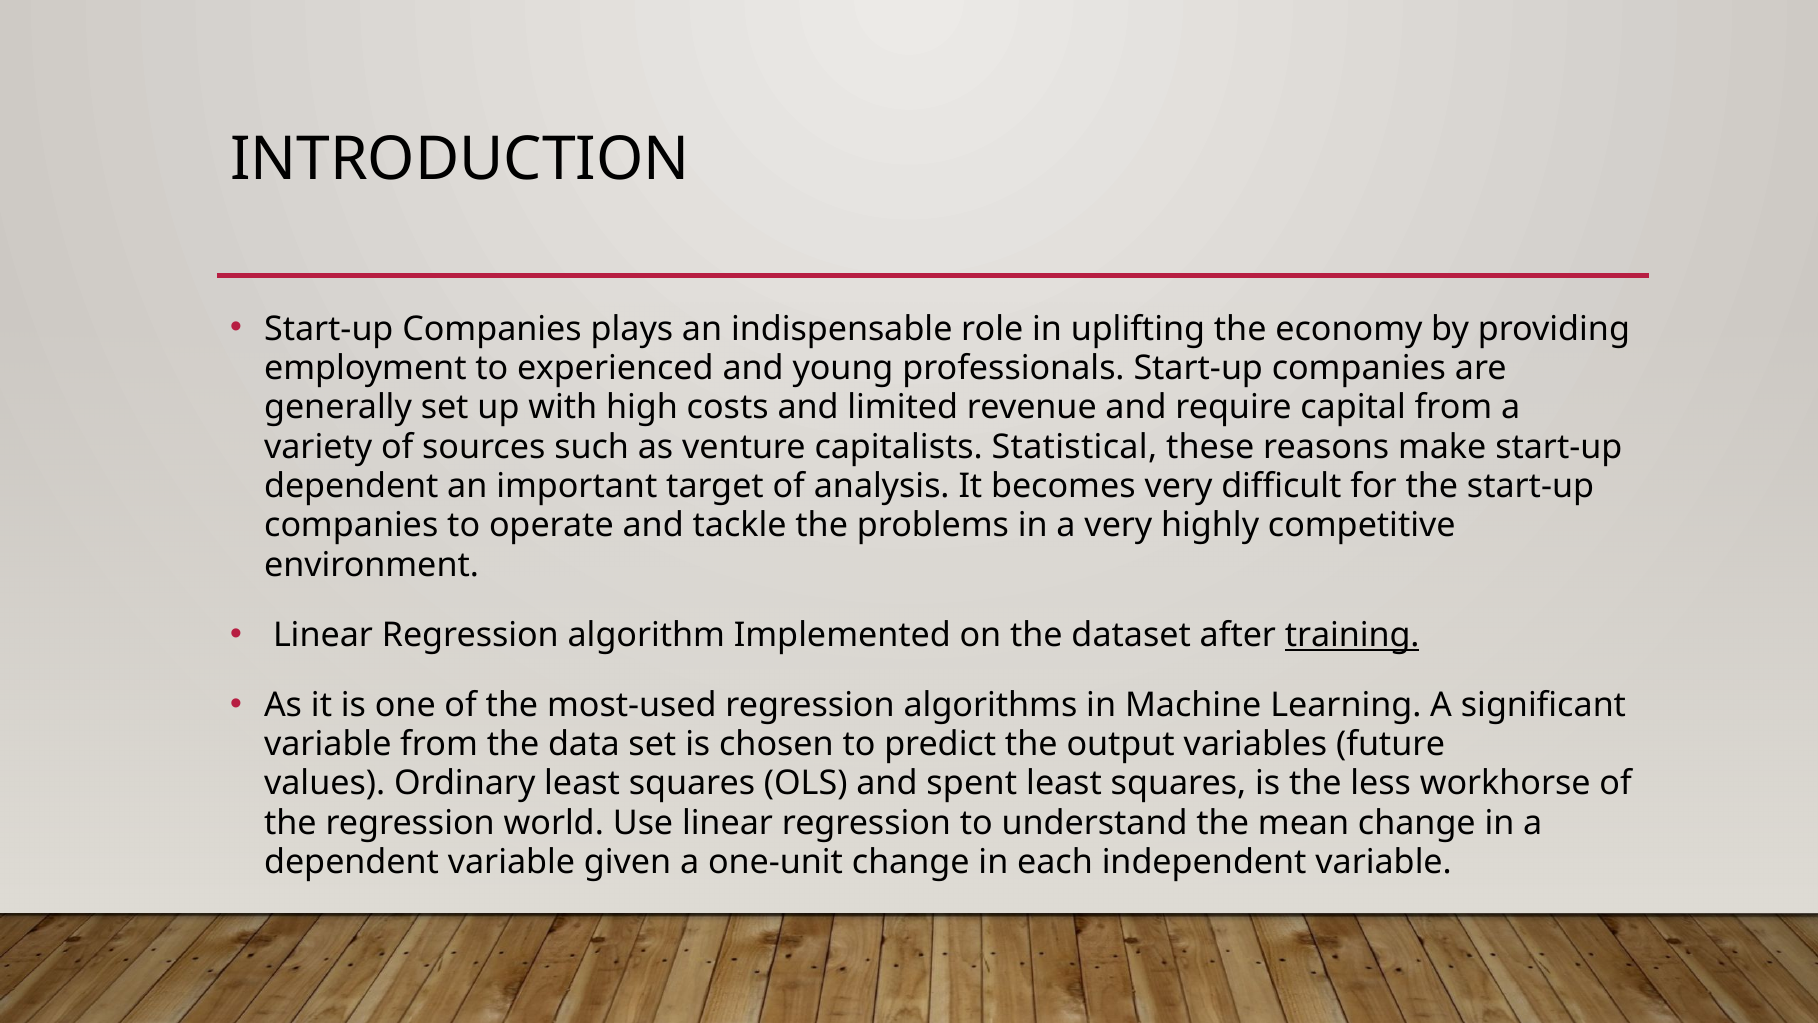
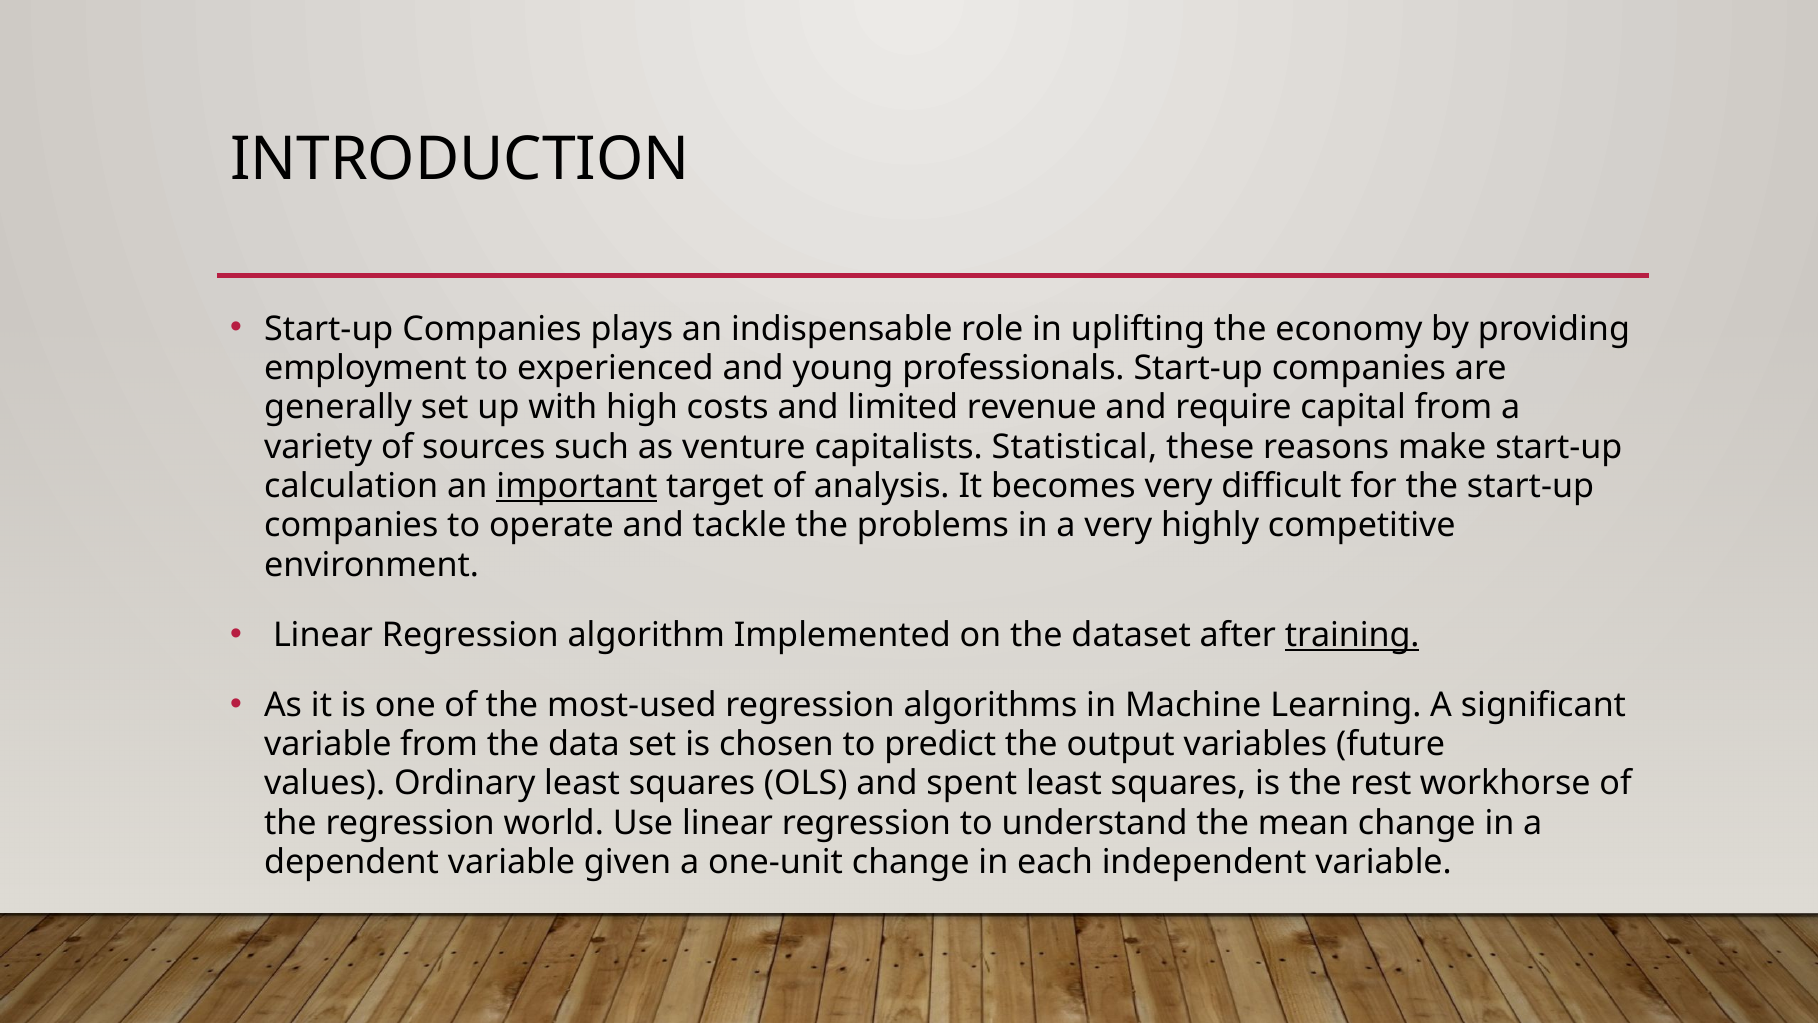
dependent at (351, 486): dependent -> calculation
important underline: none -> present
less: less -> rest
